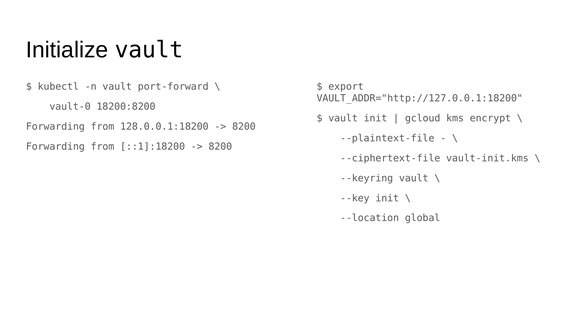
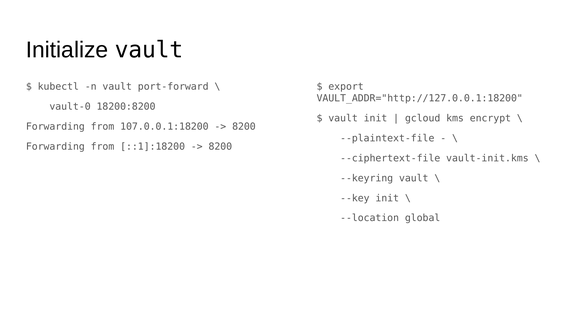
128.0.0.1:18200: 128.0.0.1:18200 -> 107.0.0.1:18200
